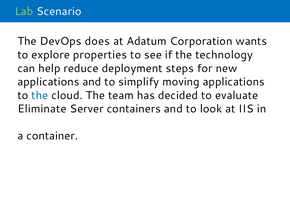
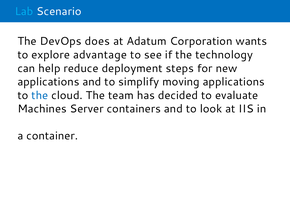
Lab colour: light green -> light blue
properties: properties -> advantage
Eliminate: Eliminate -> Machines
